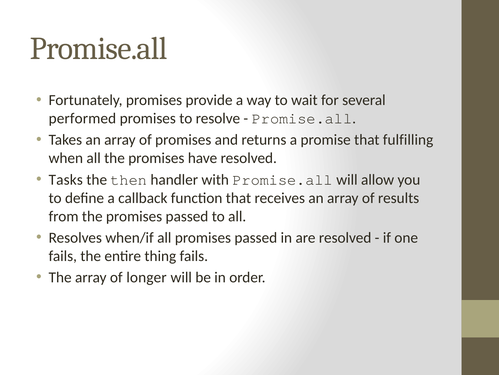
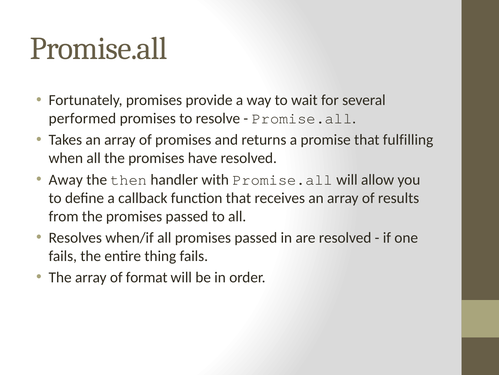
Tasks: Tasks -> Away
longer: longer -> format
